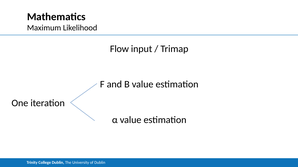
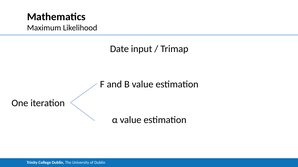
Flow: Flow -> Date
